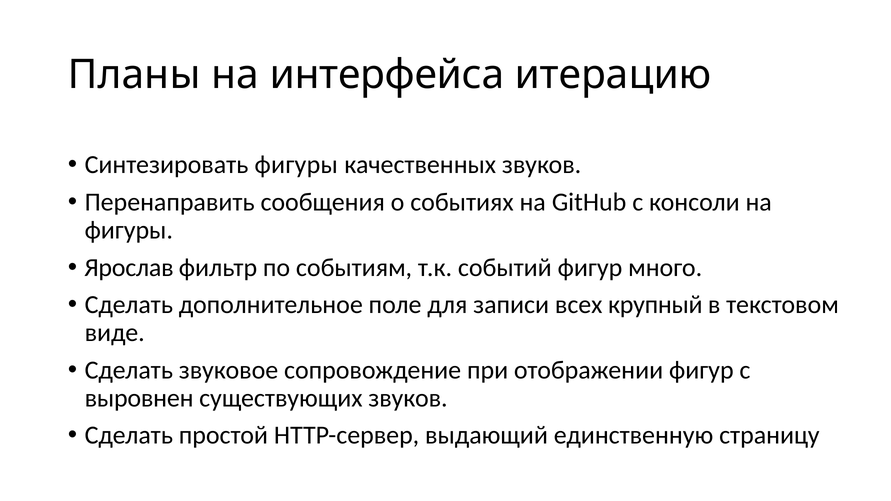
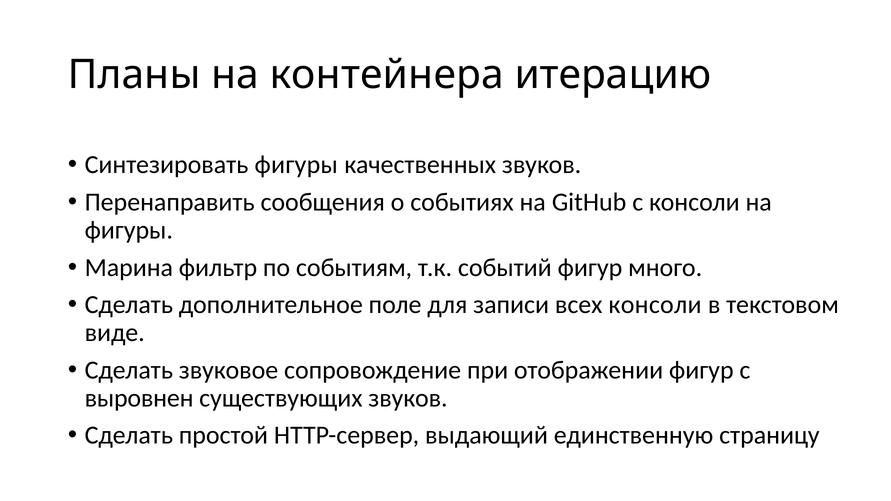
интерфейса: интерфейса -> контейнера
Ярослав: Ярослав -> Марина
всех крупный: крупный -> консоли
